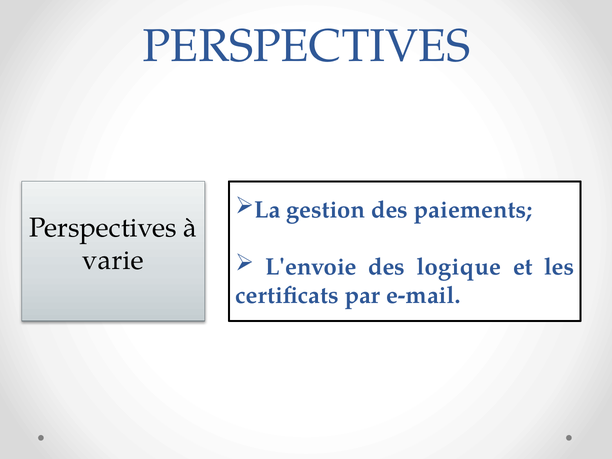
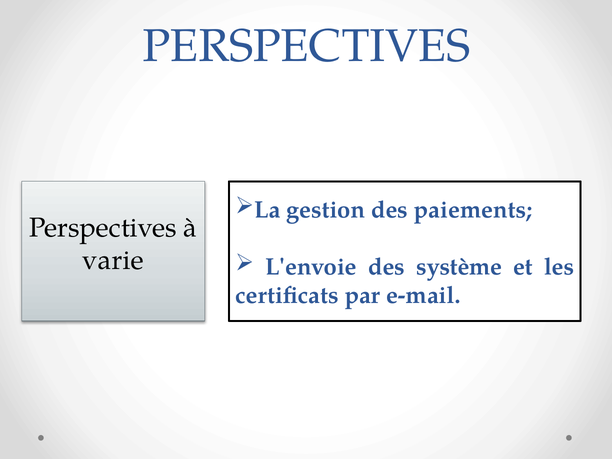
logique: logique -> système
